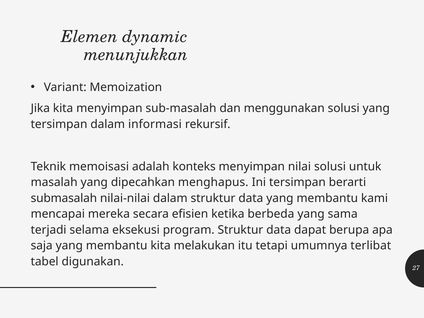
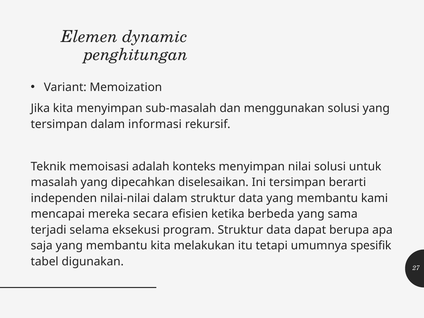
menunjukkan: menunjukkan -> penghitungan
menghapus: menghapus -> diselesaikan
submasalah: submasalah -> independen
terlibat: terlibat -> spesifik
